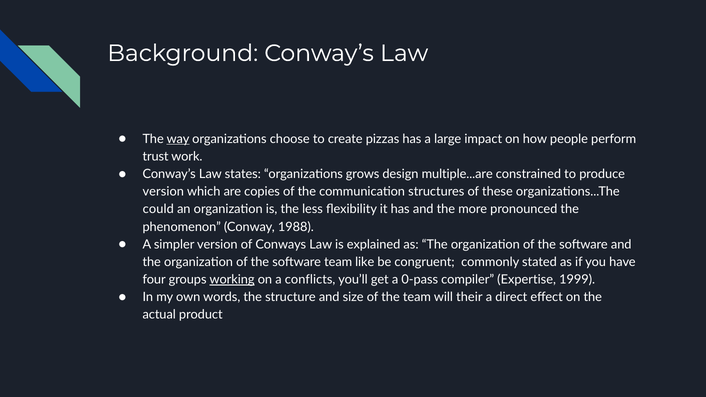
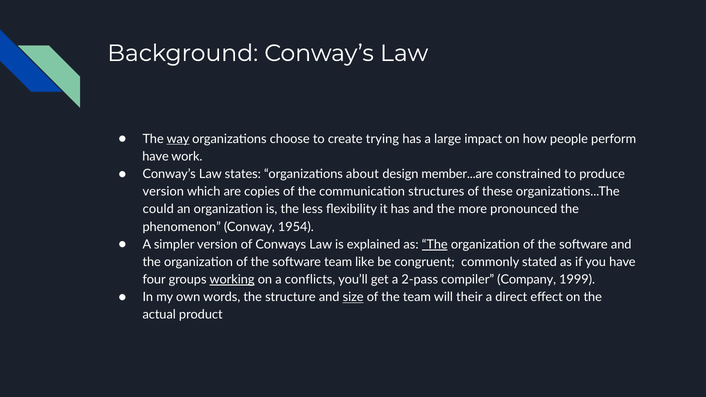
pizzas: pizzas -> trying
trust at (156, 157): trust -> have
grows: grows -> about
multiple...are: multiple...are -> member...are
1988: 1988 -> 1954
The at (435, 244) underline: none -> present
0-pass: 0-pass -> 2-pass
Expertise: Expertise -> Company
size underline: none -> present
